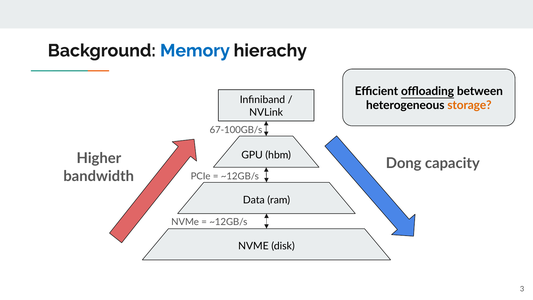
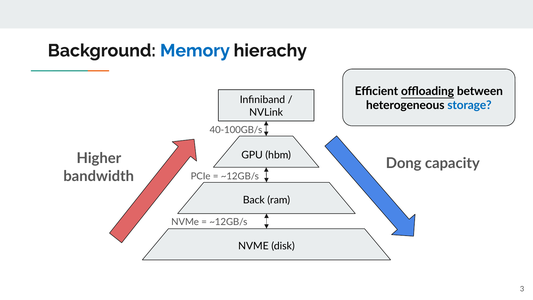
storage colour: orange -> blue
67-100GB/s: 67-100GB/s -> 40-100GB/s
Data: Data -> Back
